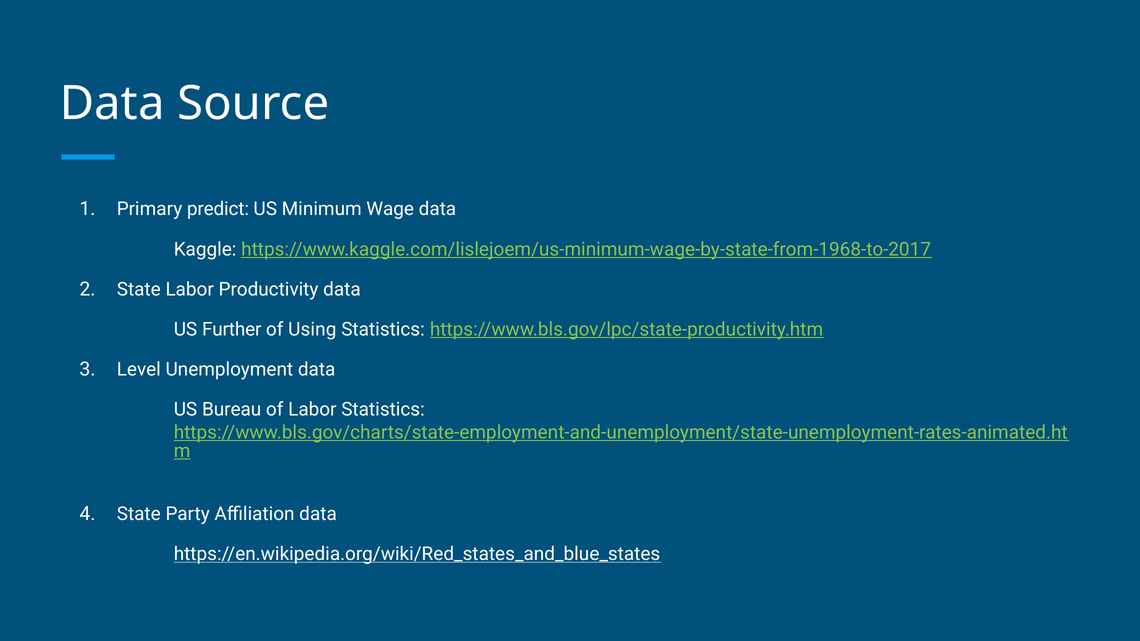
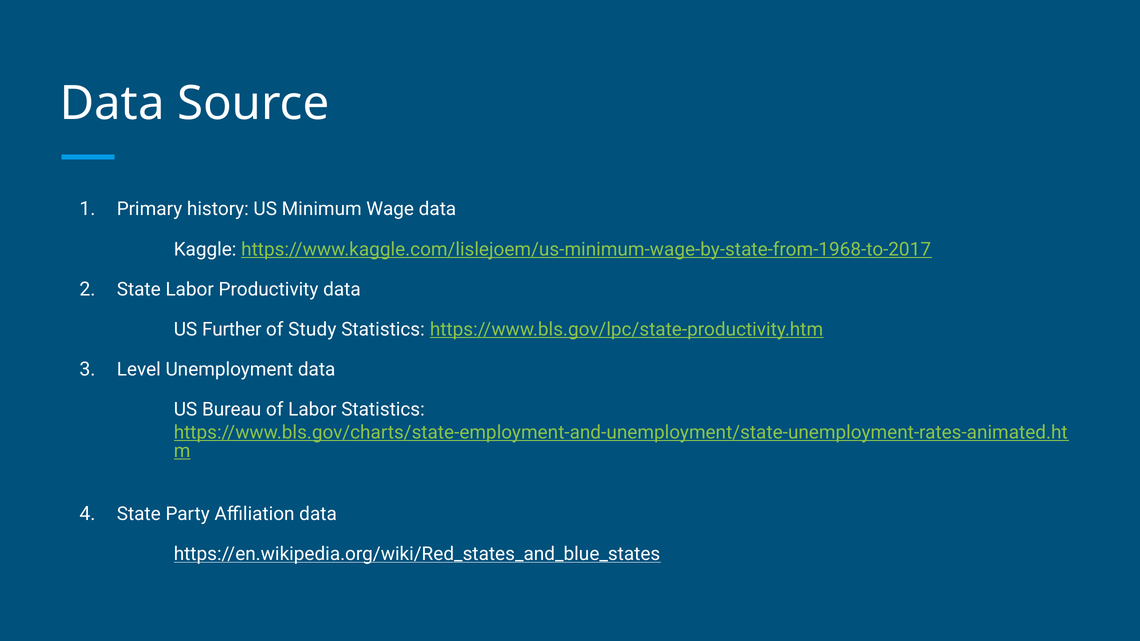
predict: predict -> history
Using: Using -> Study
